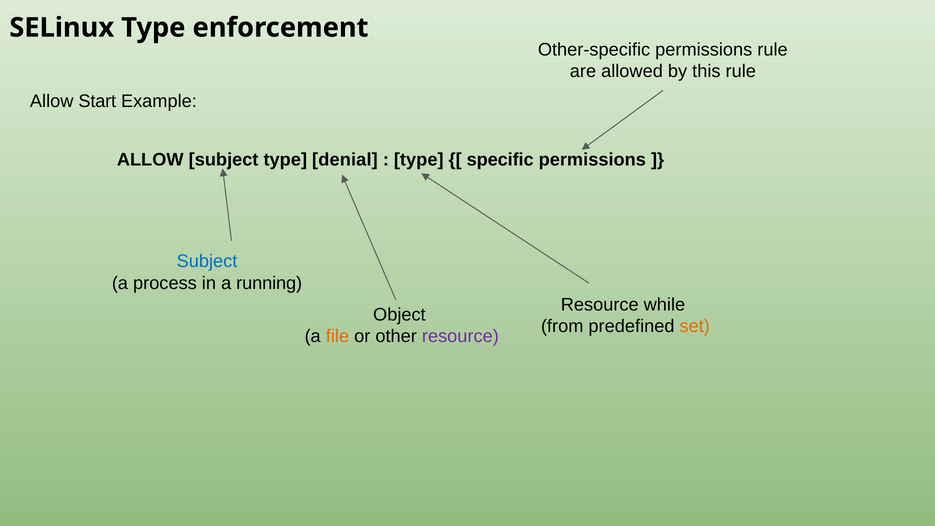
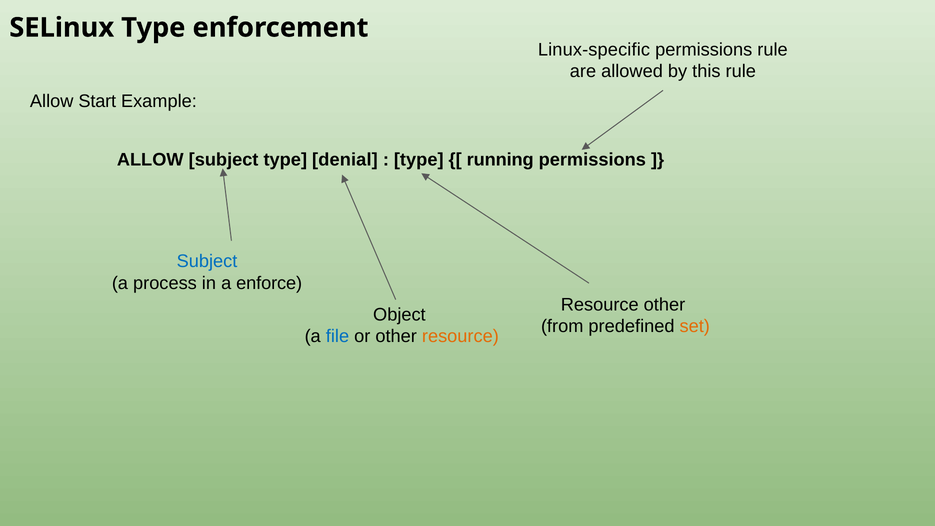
Other-specific: Other-specific -> Linux-specific
specific: specific -> running
running: running -> enforce
Resource while: while -> other
file colour: orange -> blue
resource at (460, 336) colour: purple -> orange
